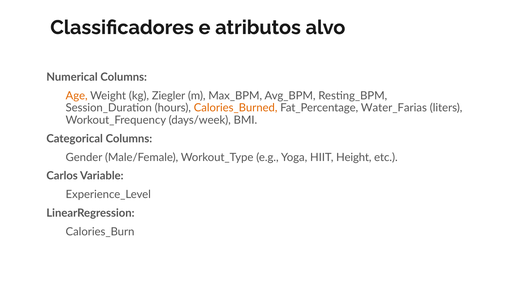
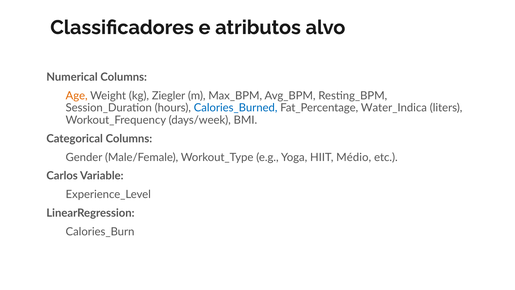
Calories_Burned colour: orange -> blue
Water_Farias: Water_Farias -> Water_Indica
Height: Height -> Médio
